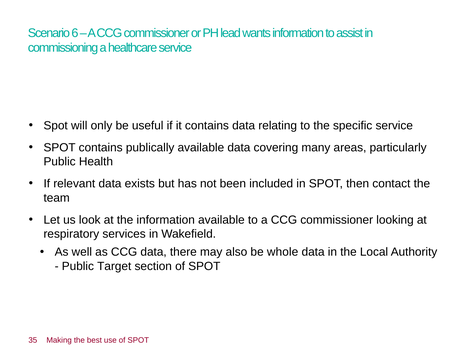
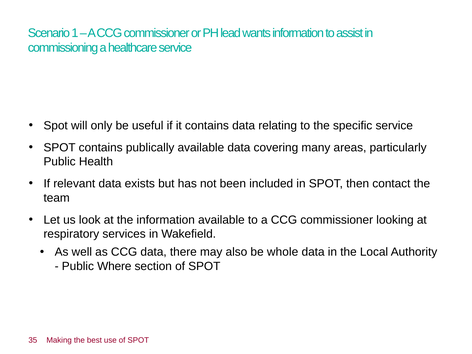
6: 6 -> 1
Target: Target -> Where
